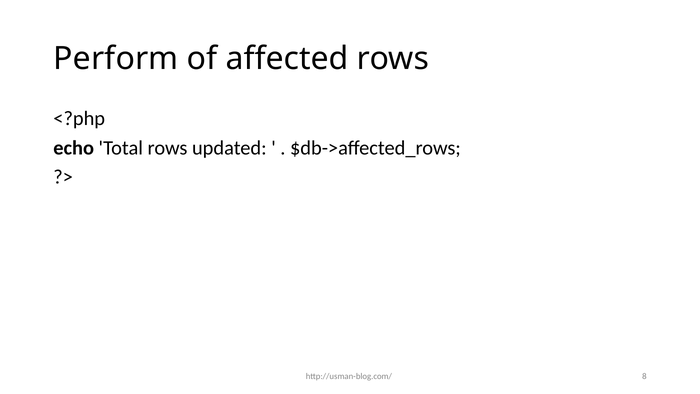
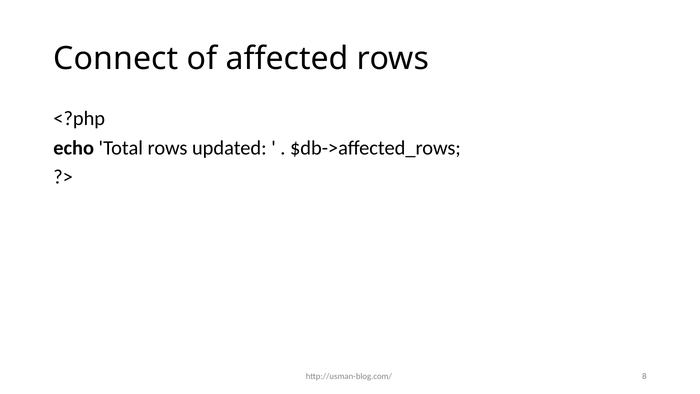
Perform: Perform -> Connect
